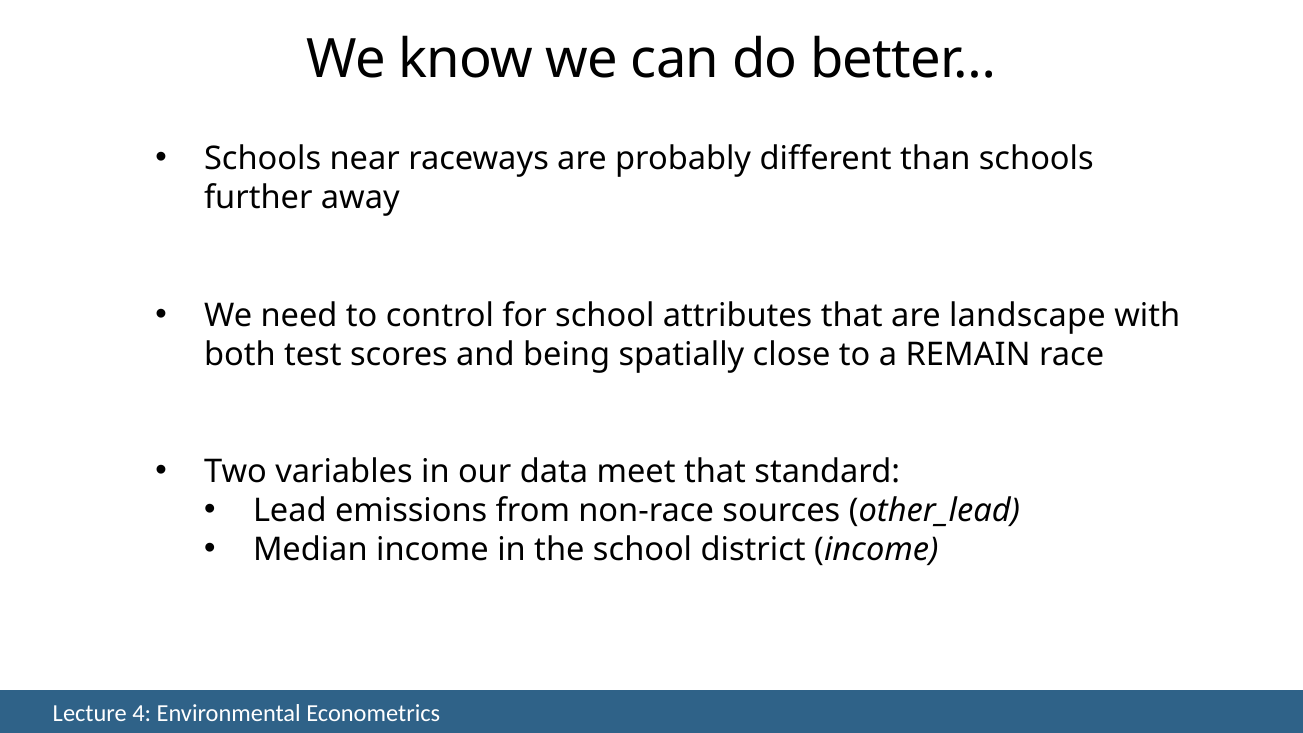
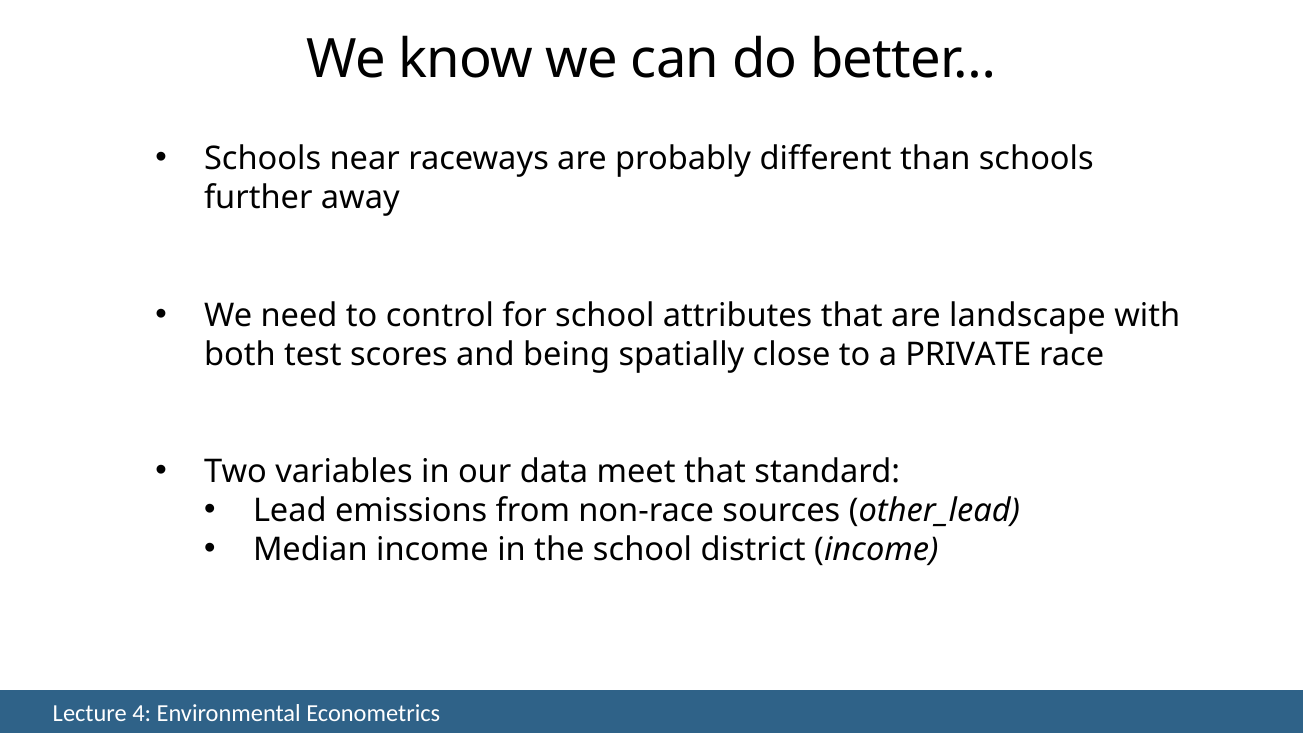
REMAIN: REMAIN -> PRIVATE
